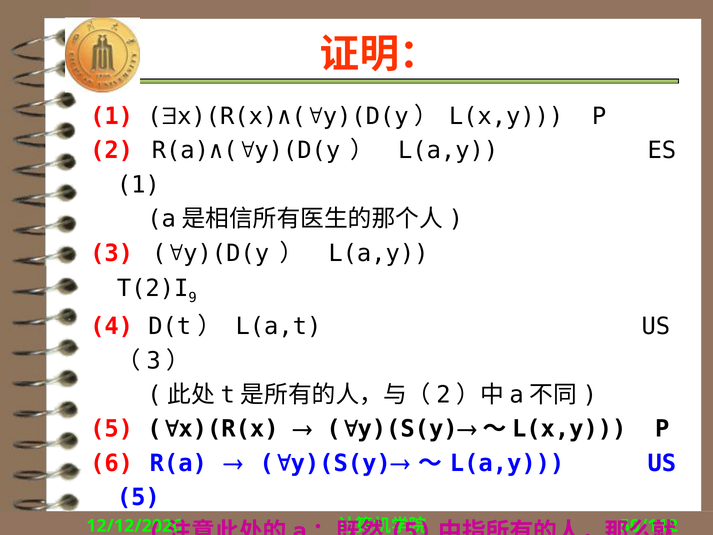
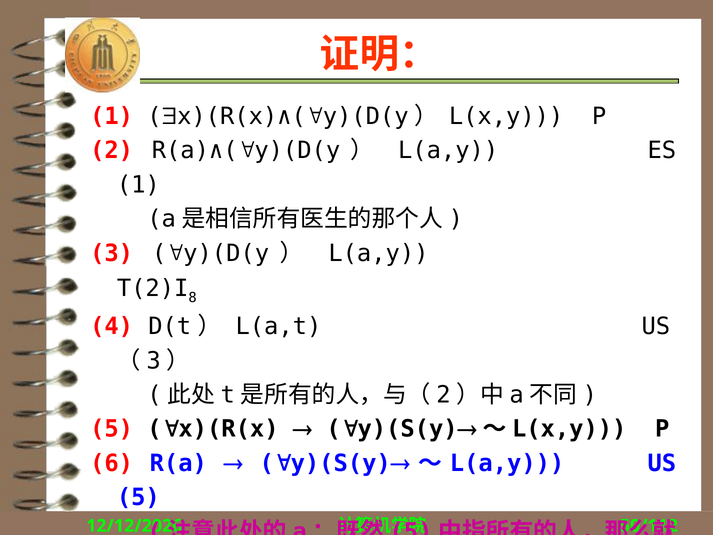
9: 9 -> 8
